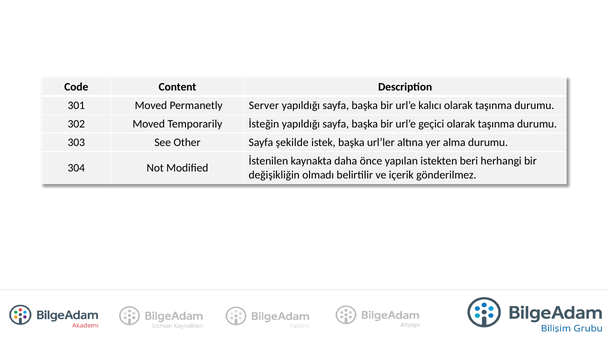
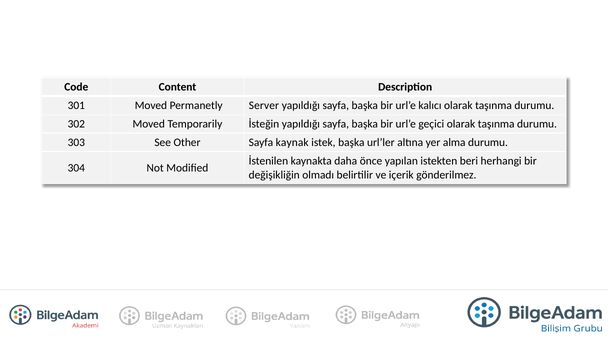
şekilde: şekilde -> kaynak
